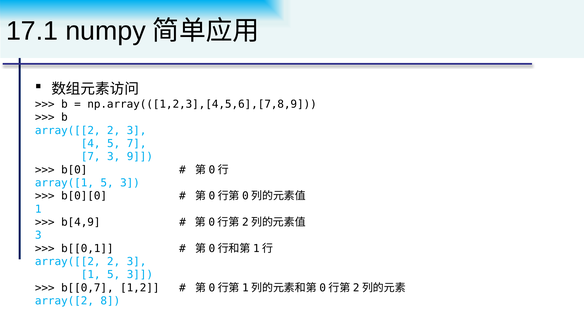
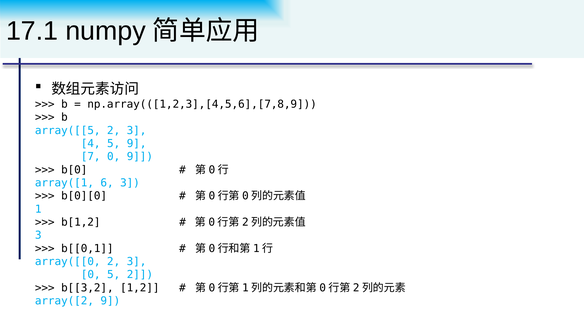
array([[2 at (68, 131): array([[2 -> array([[5
5 7: 7 -> 9
7 3: 3 -> 0
array([1 5: 5 -> 6
b[4,9: b[4,9 -> b[1,2
array([[2 at (68, 262): array([[2 -> array([[0
1 at (91, 275): 1 -> 0
3 at (140, 275): 3 -> 2
b[[0,7: b[[0,7 -> b[[3,2
array([2 8: 8 -> 9
